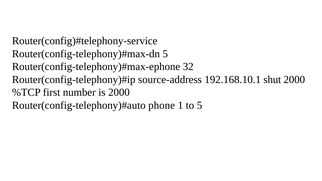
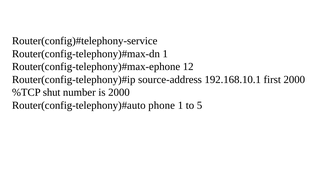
5 at (165, 54): 5 -> 1
32: 32 -> 12
shut: shut -> first
first: first -> shut
